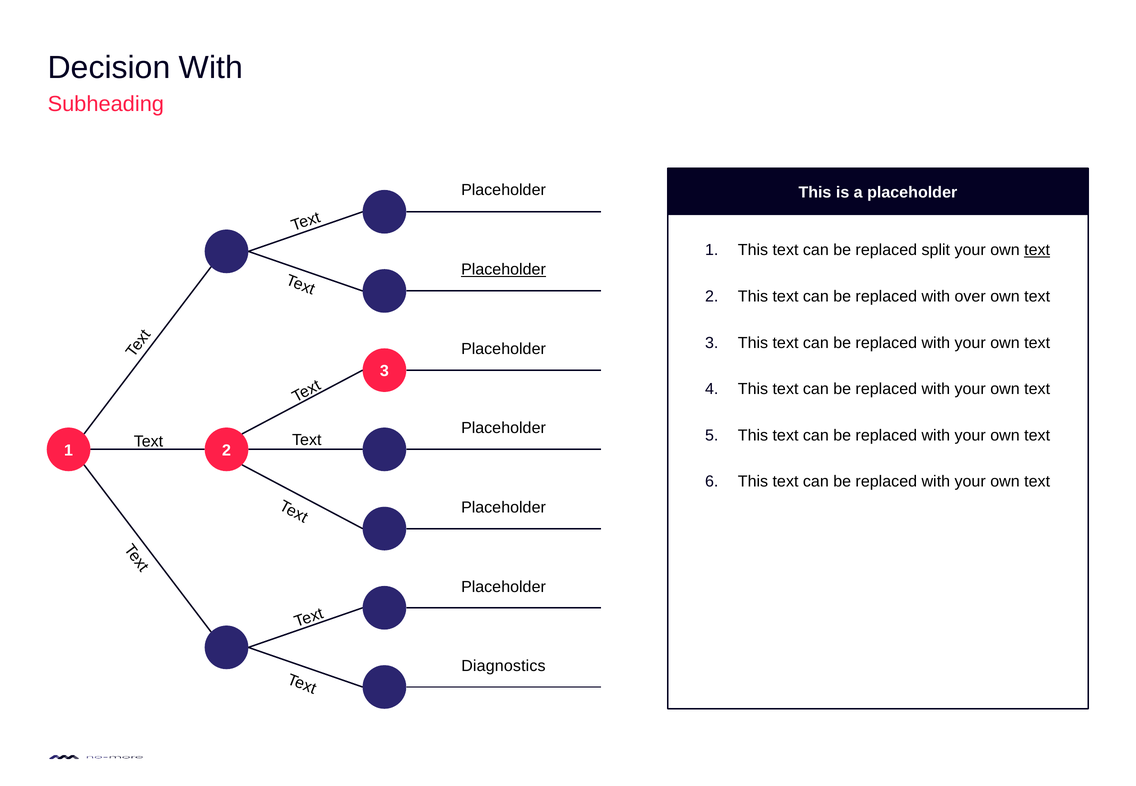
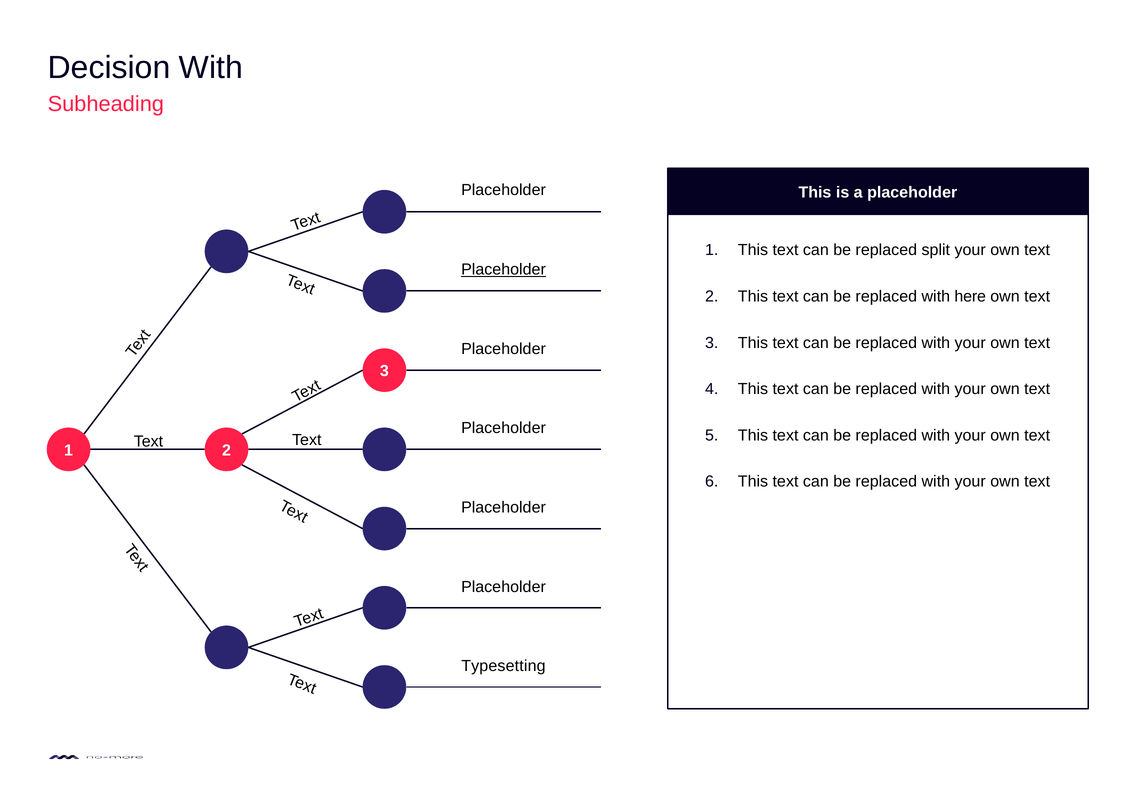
text at (1037, 250) underline: present -> none
over: over -> here
Diagnostics: Diagnostics -> Typesetting
